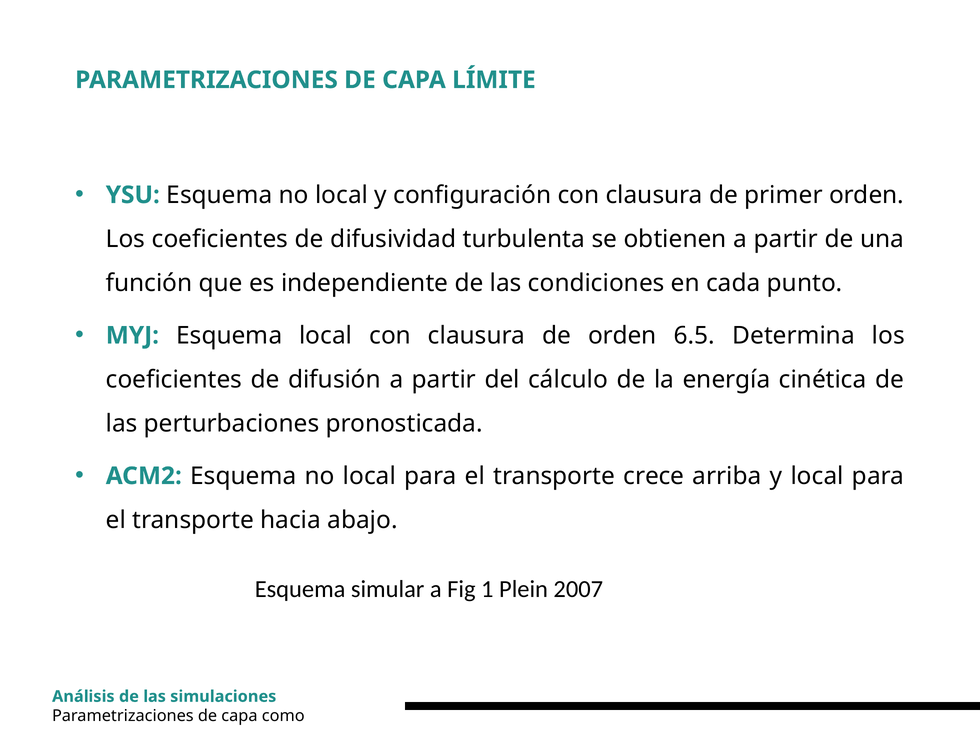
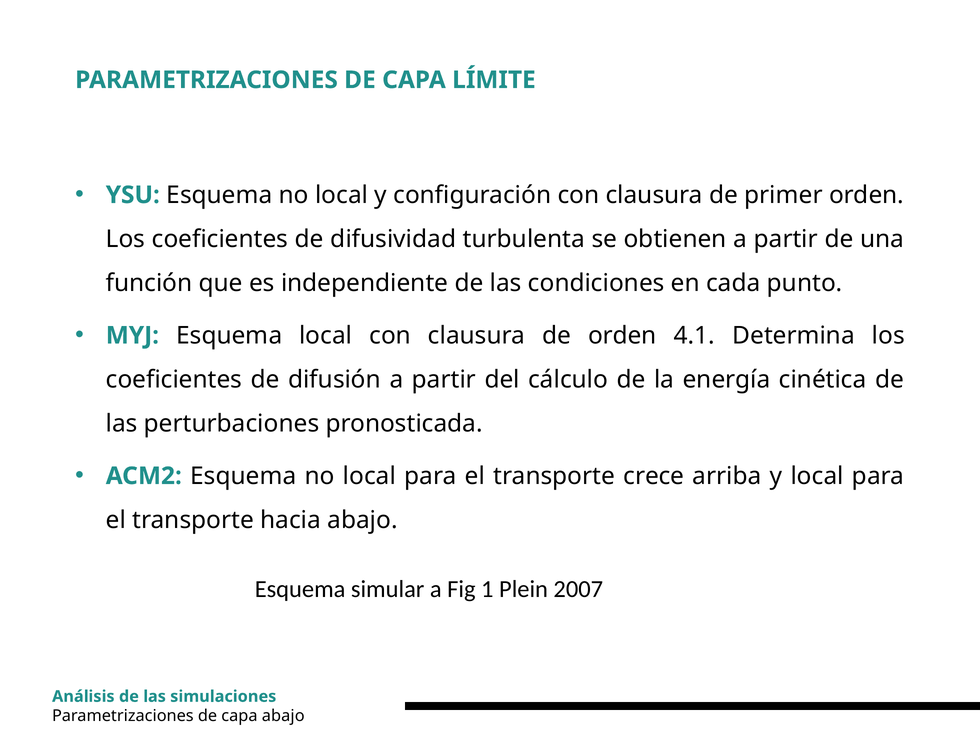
6.5: 6.5 -> 4.1
capa como: como -> abajo
